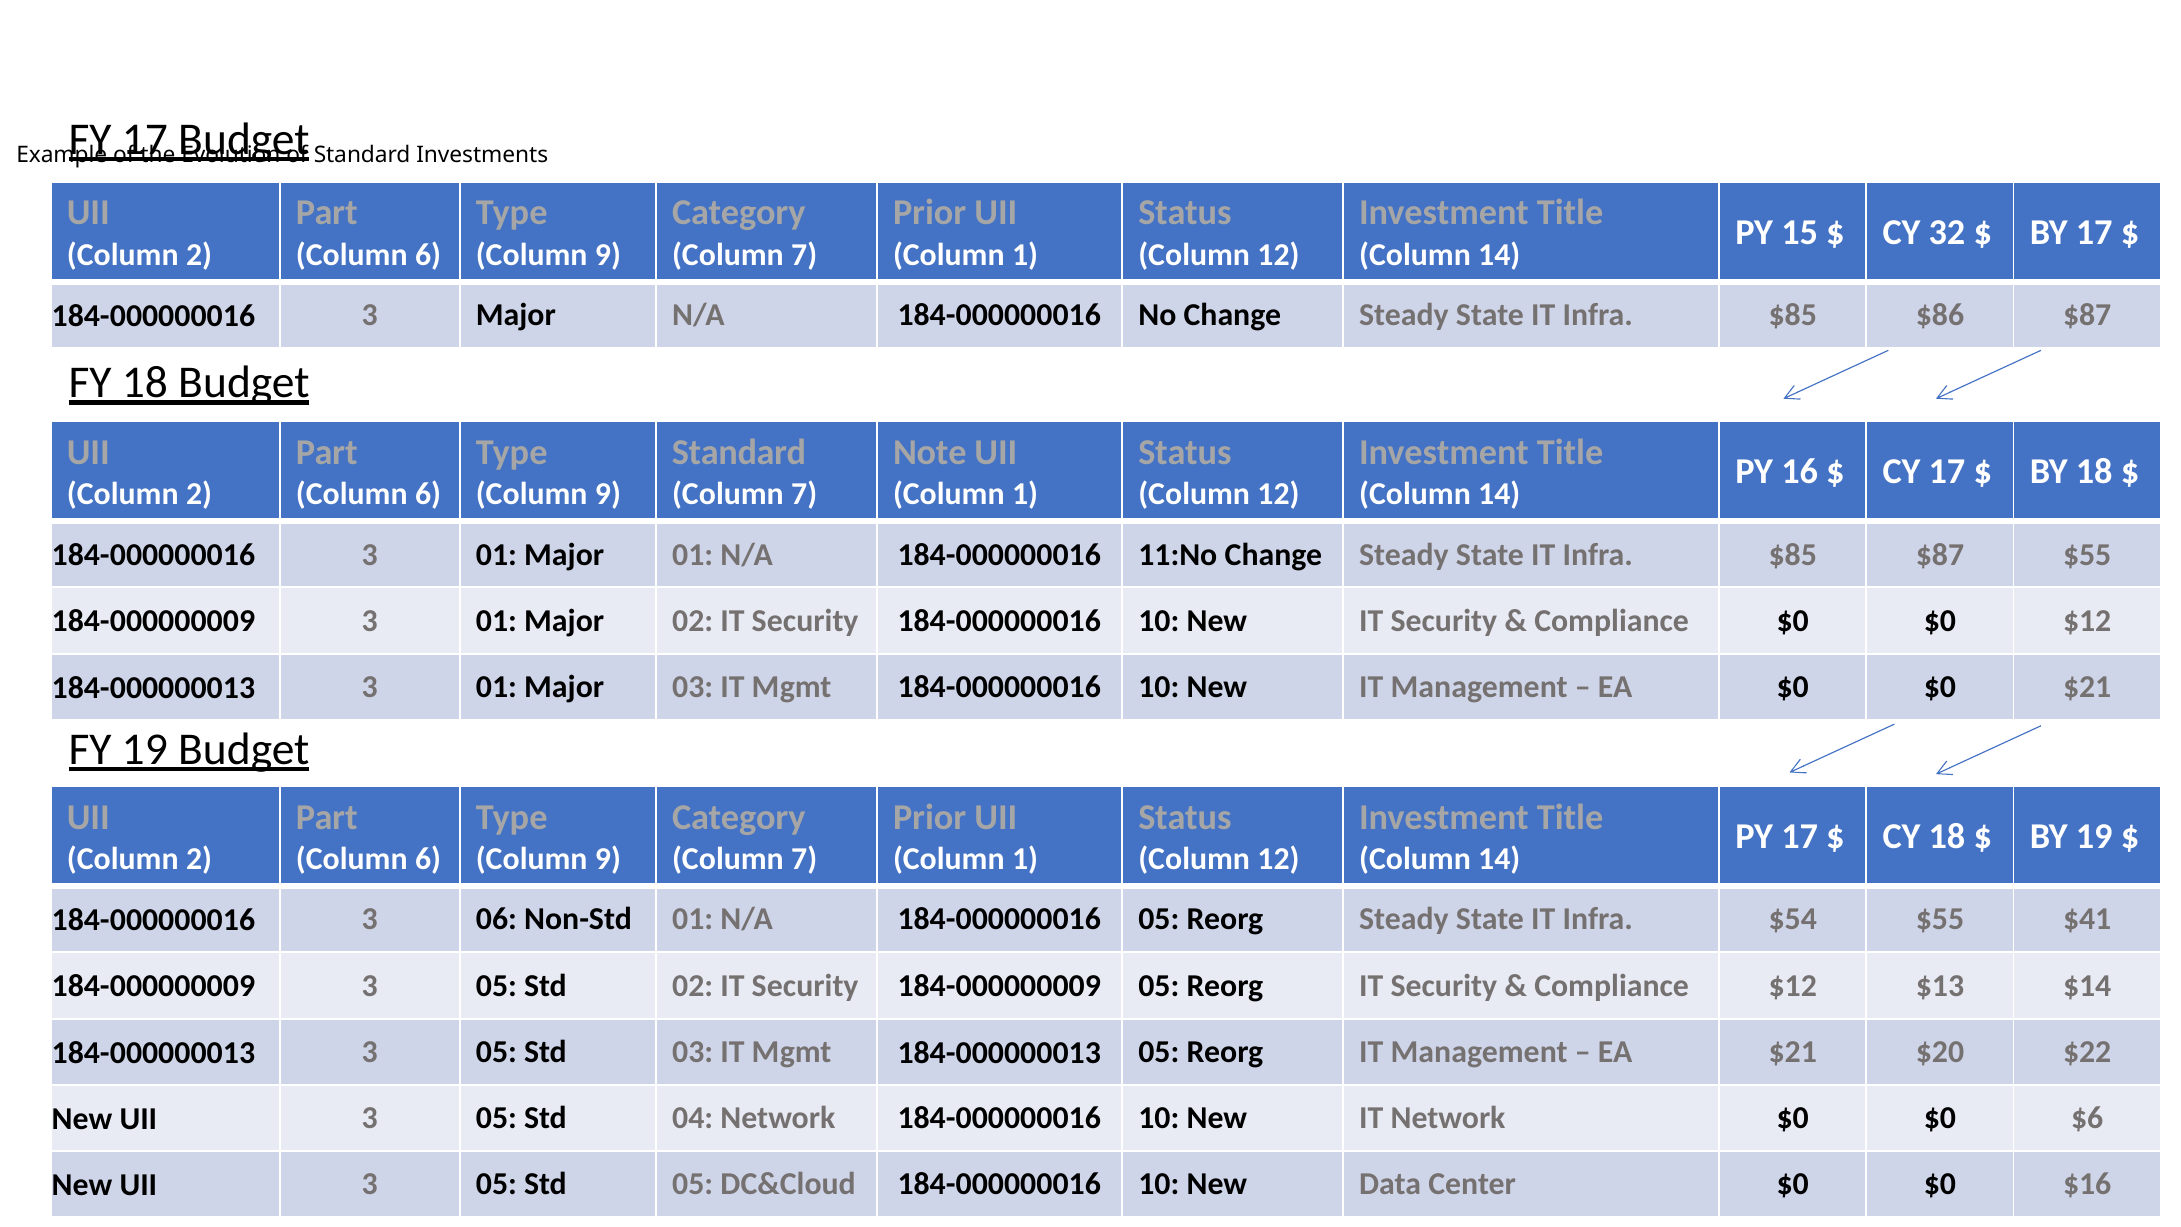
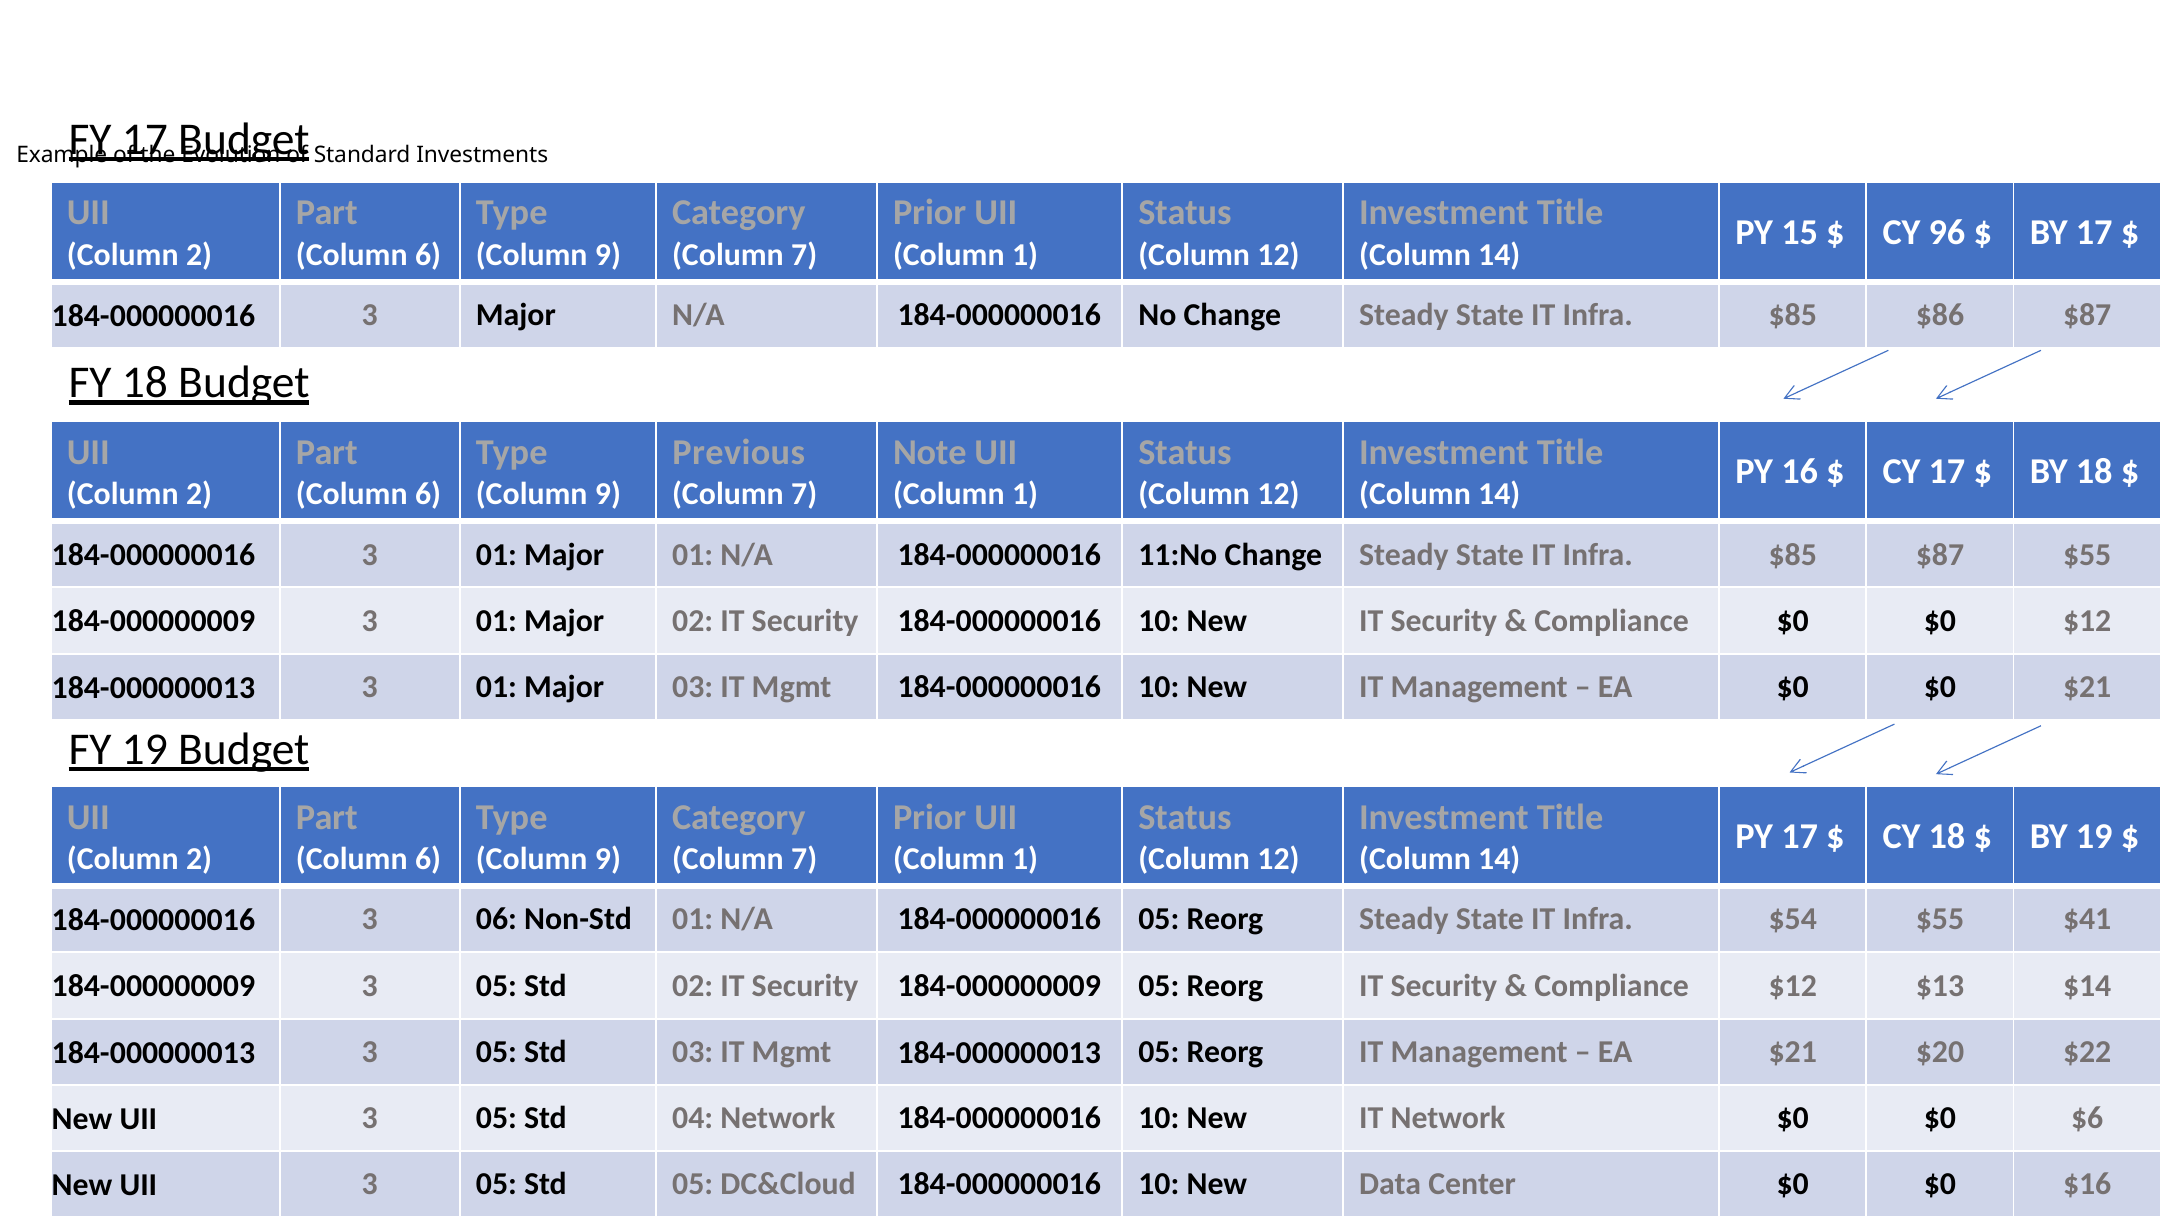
32: 32 -> 96
Standard at (739, 452): Standard -> Previous
